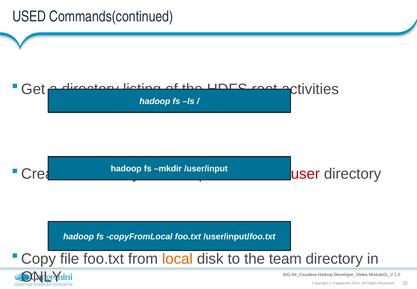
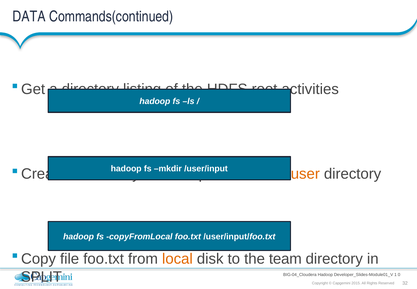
USED: USED -> DATA
user colour: red -> orange
ONLY: ONLY -> SPLIT
